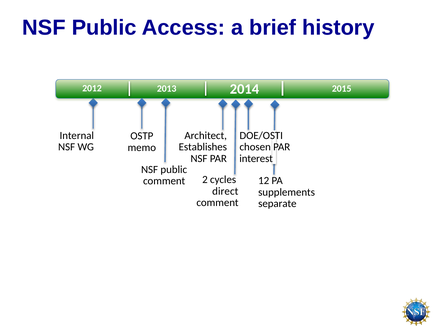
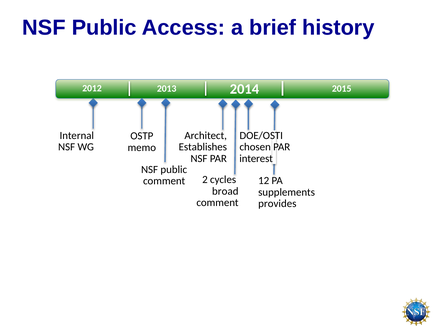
direct: direct -> broad
separate: separate -> provides
